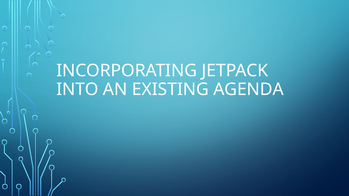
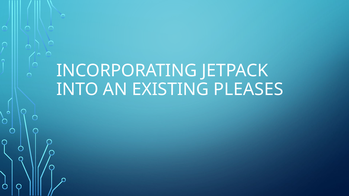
AGENDA: AGENDA -> PLEASES
